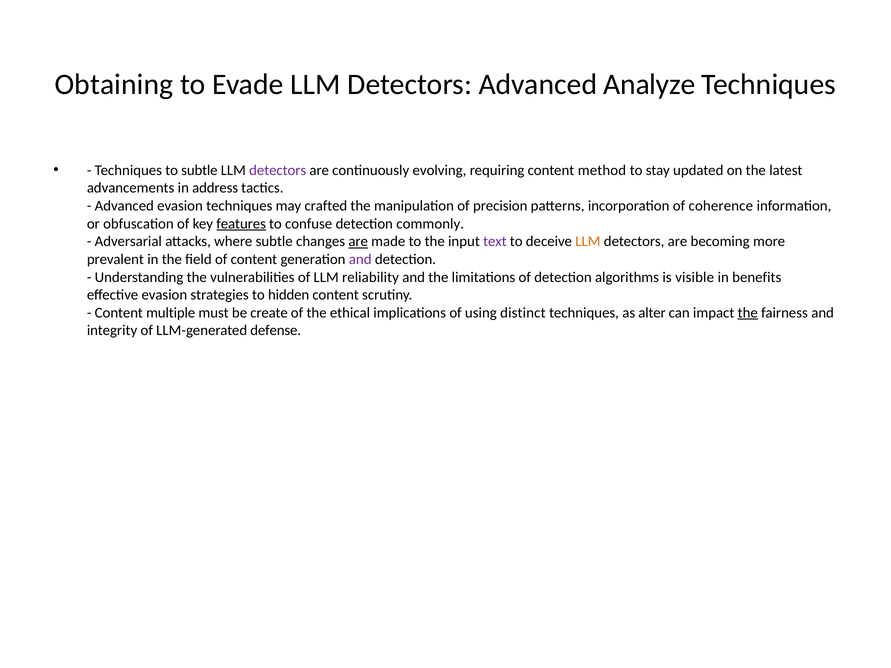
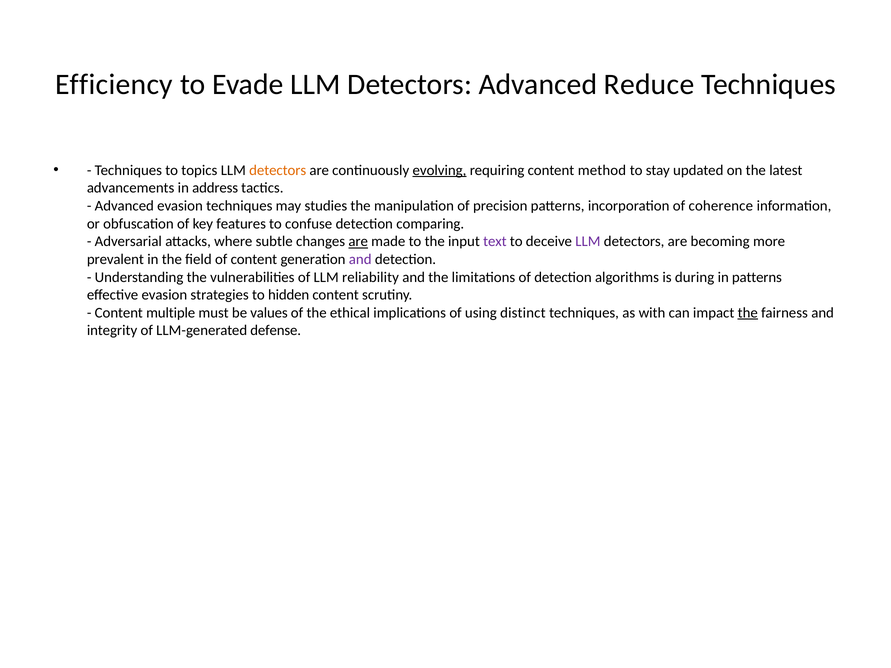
Obtaining: Obtaining -> Efficiency
Analyze: Analyze -> Reduce
to subtle: subtle -> topics
detectors at (278, 170) colour: purple -> orange
evolving underline: none -> present
crafted: crafted -> studies
features underline: present -> none
commonly: commonly -> comparing
LLM at (588, 242) colour: orange -> purple
visible: visible -> during
in benefits: benefits -> patterns
create: create -> values
alter: alter -> with
